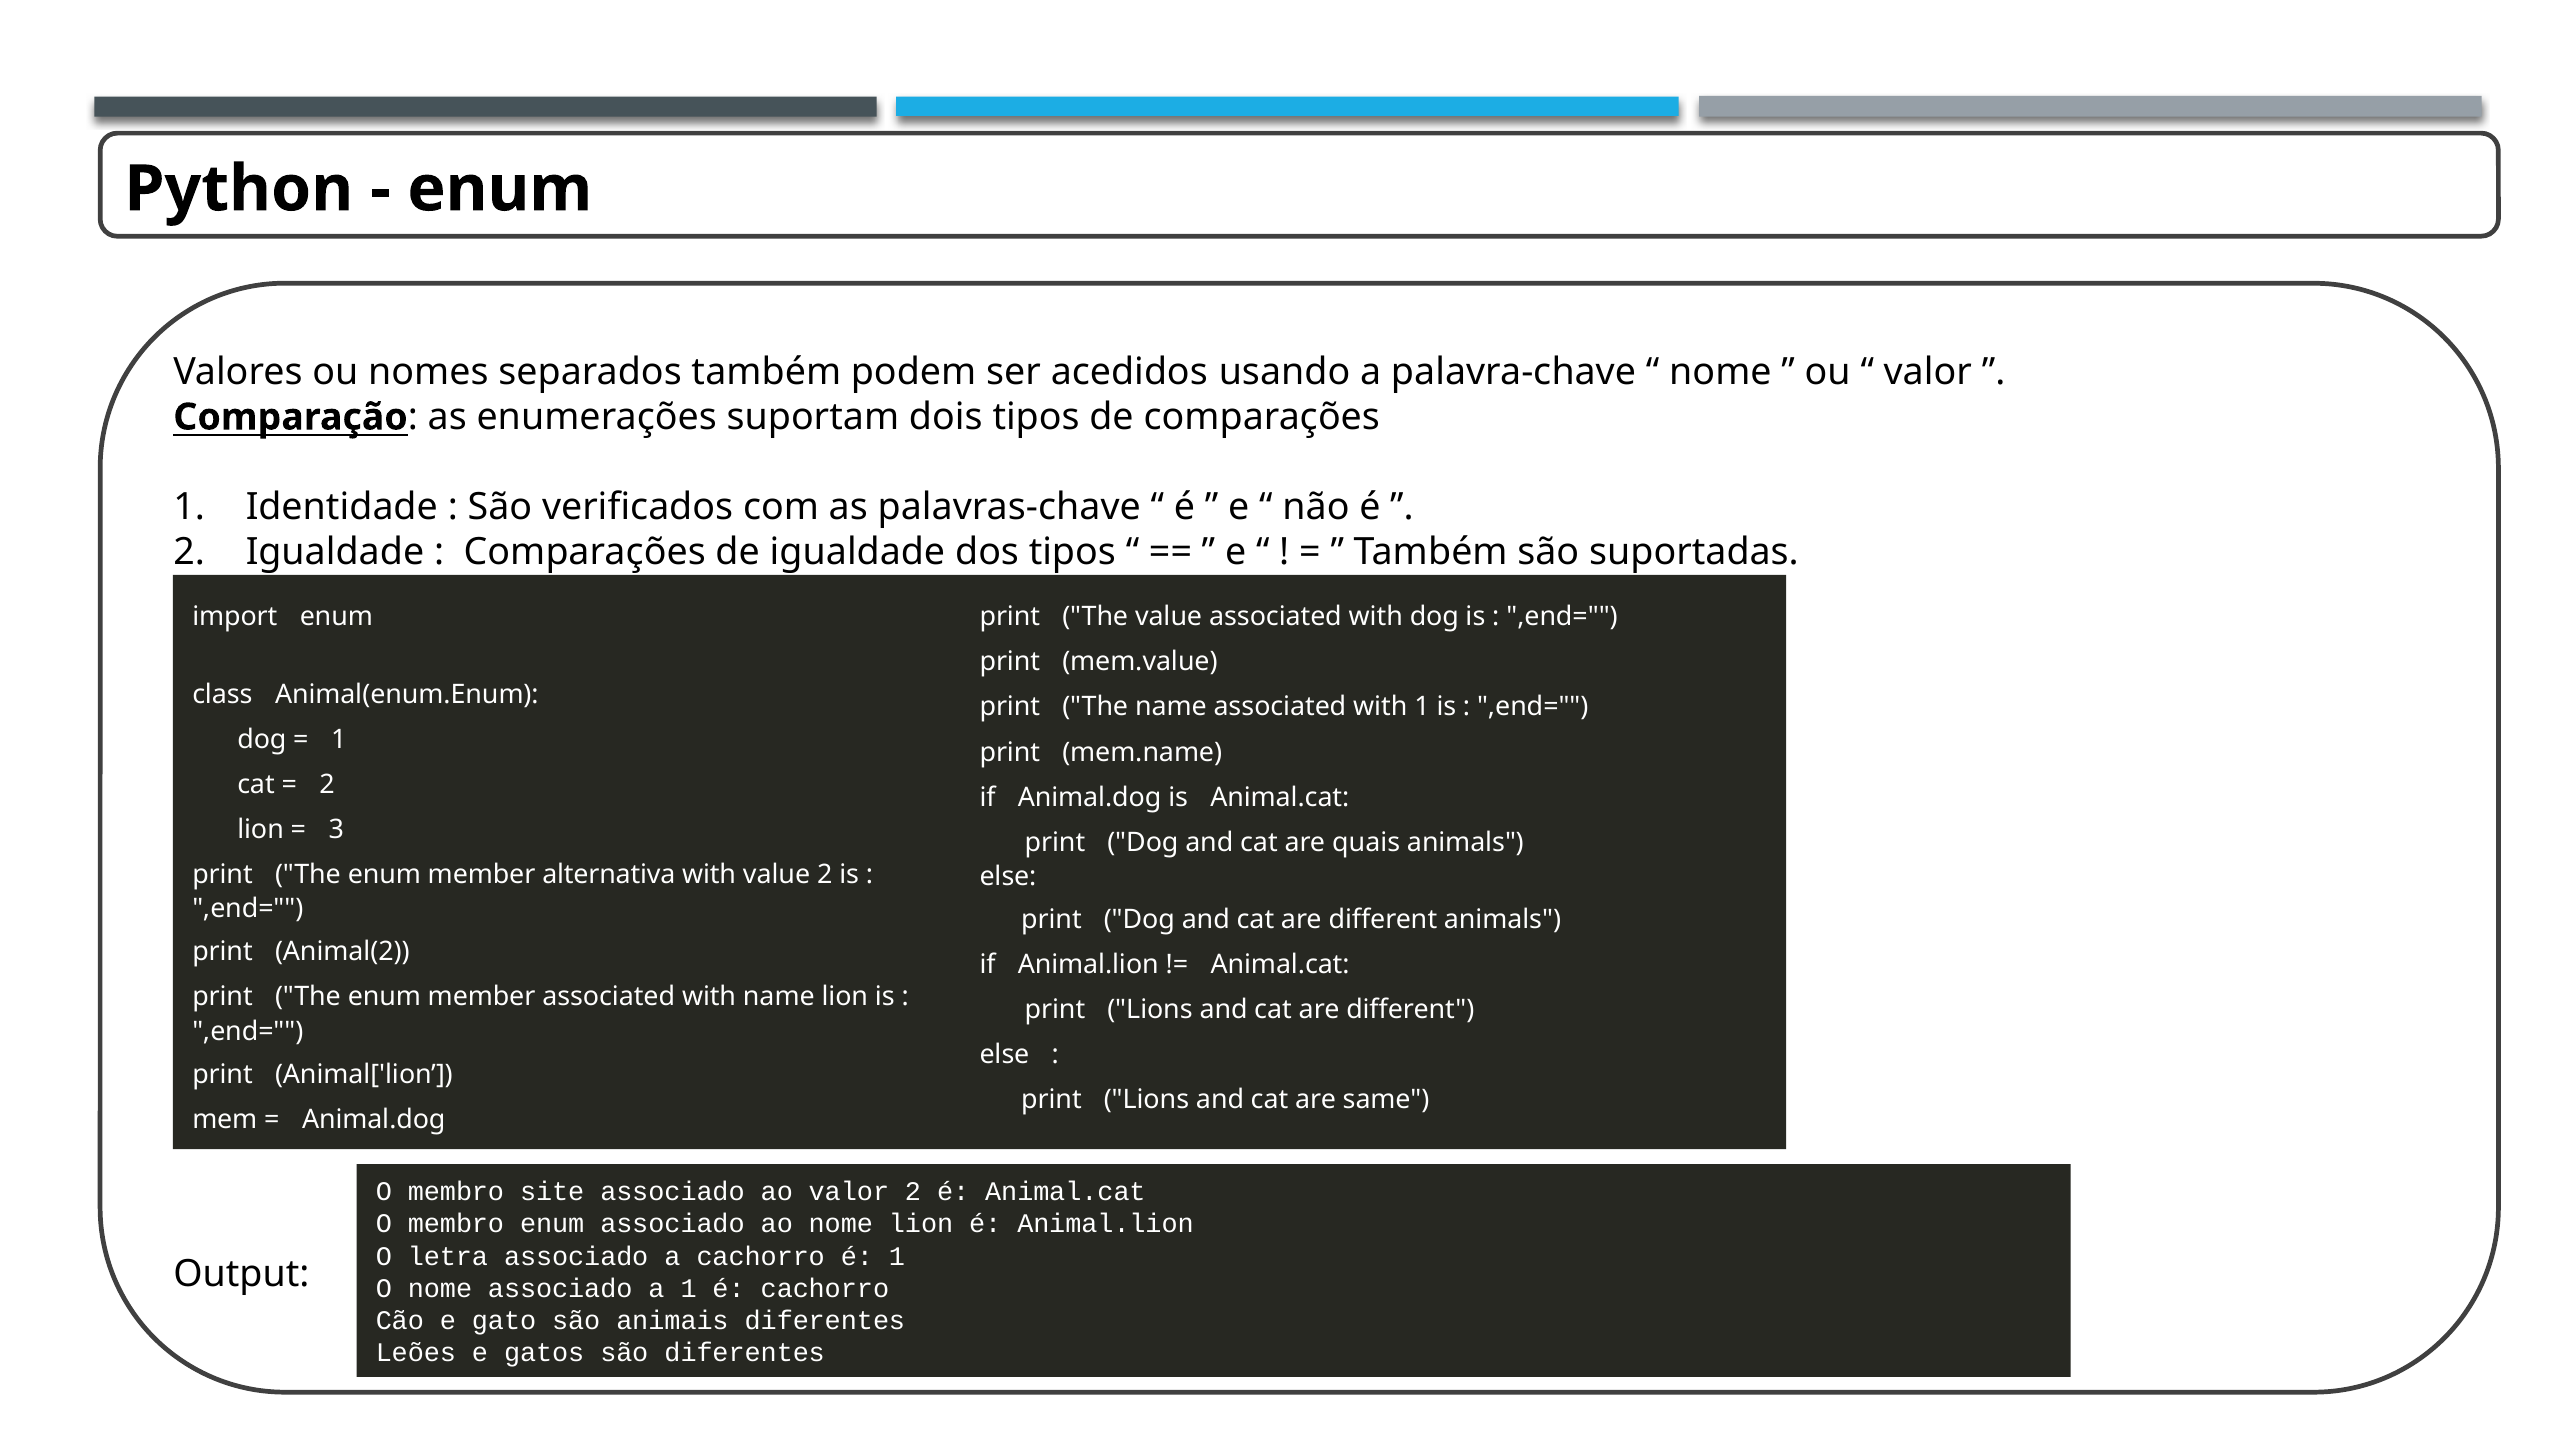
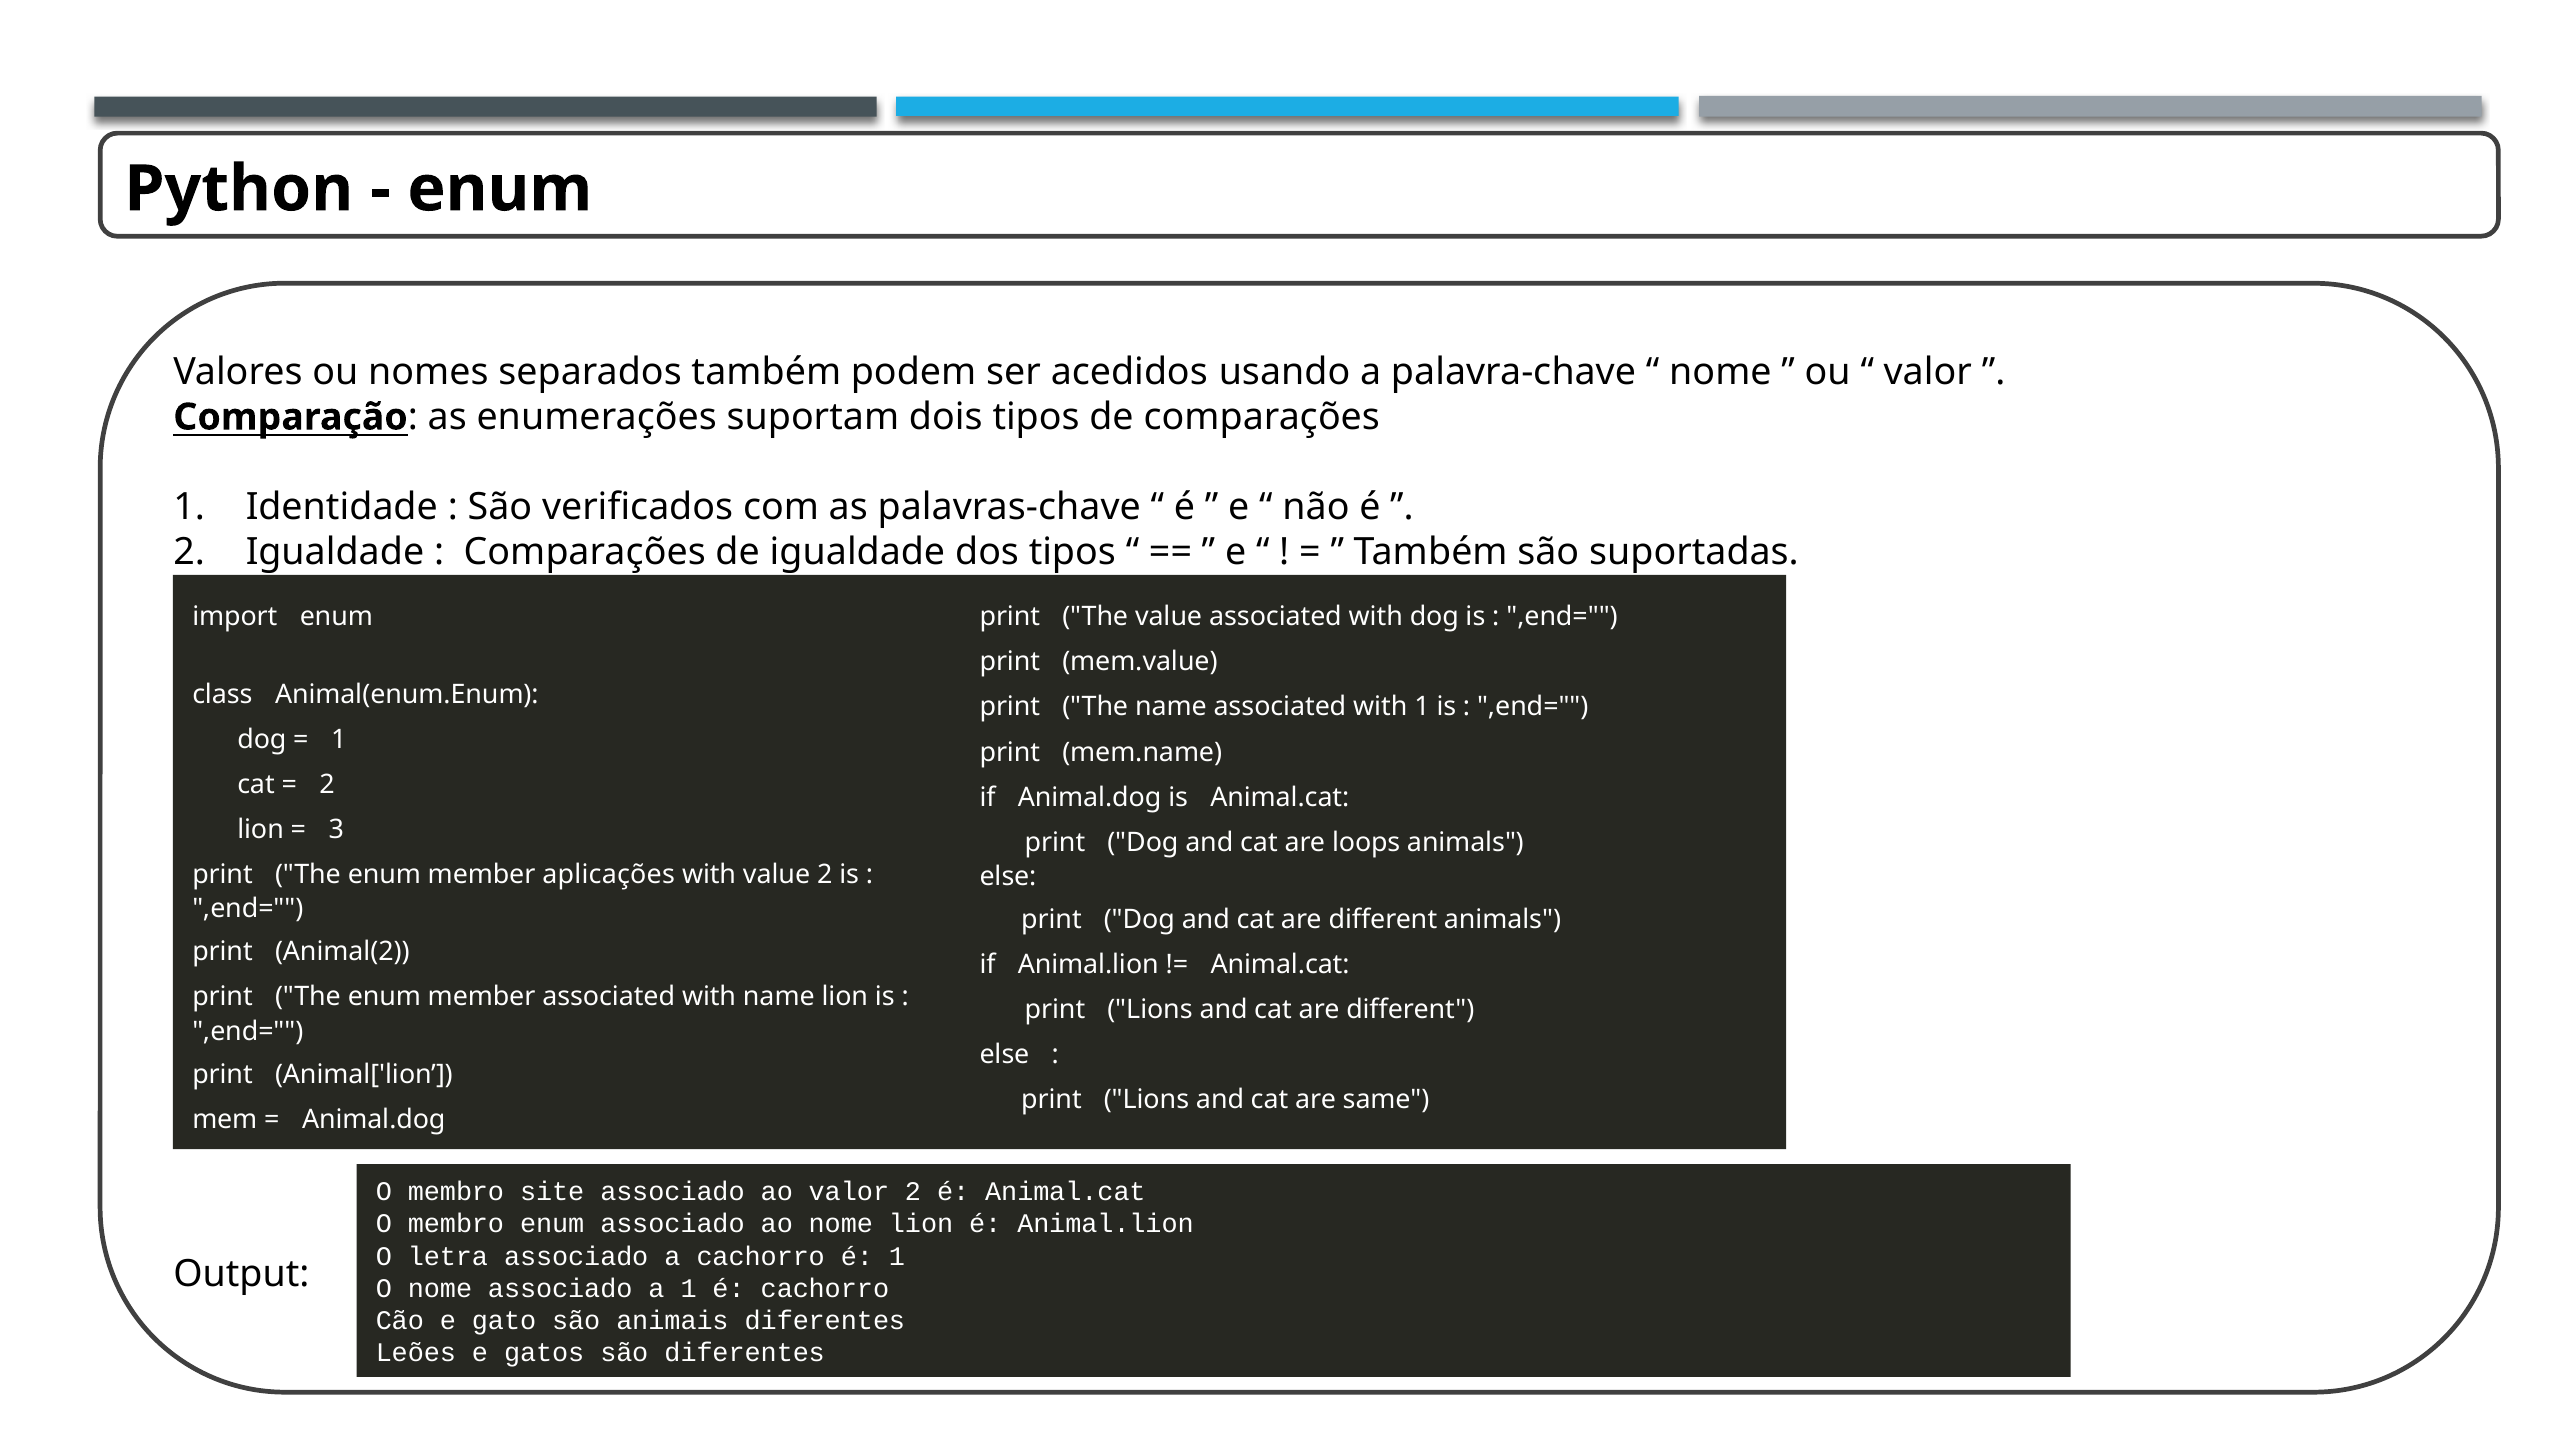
quais: quais -> loops
alternativa: alternativa -> aplicações
